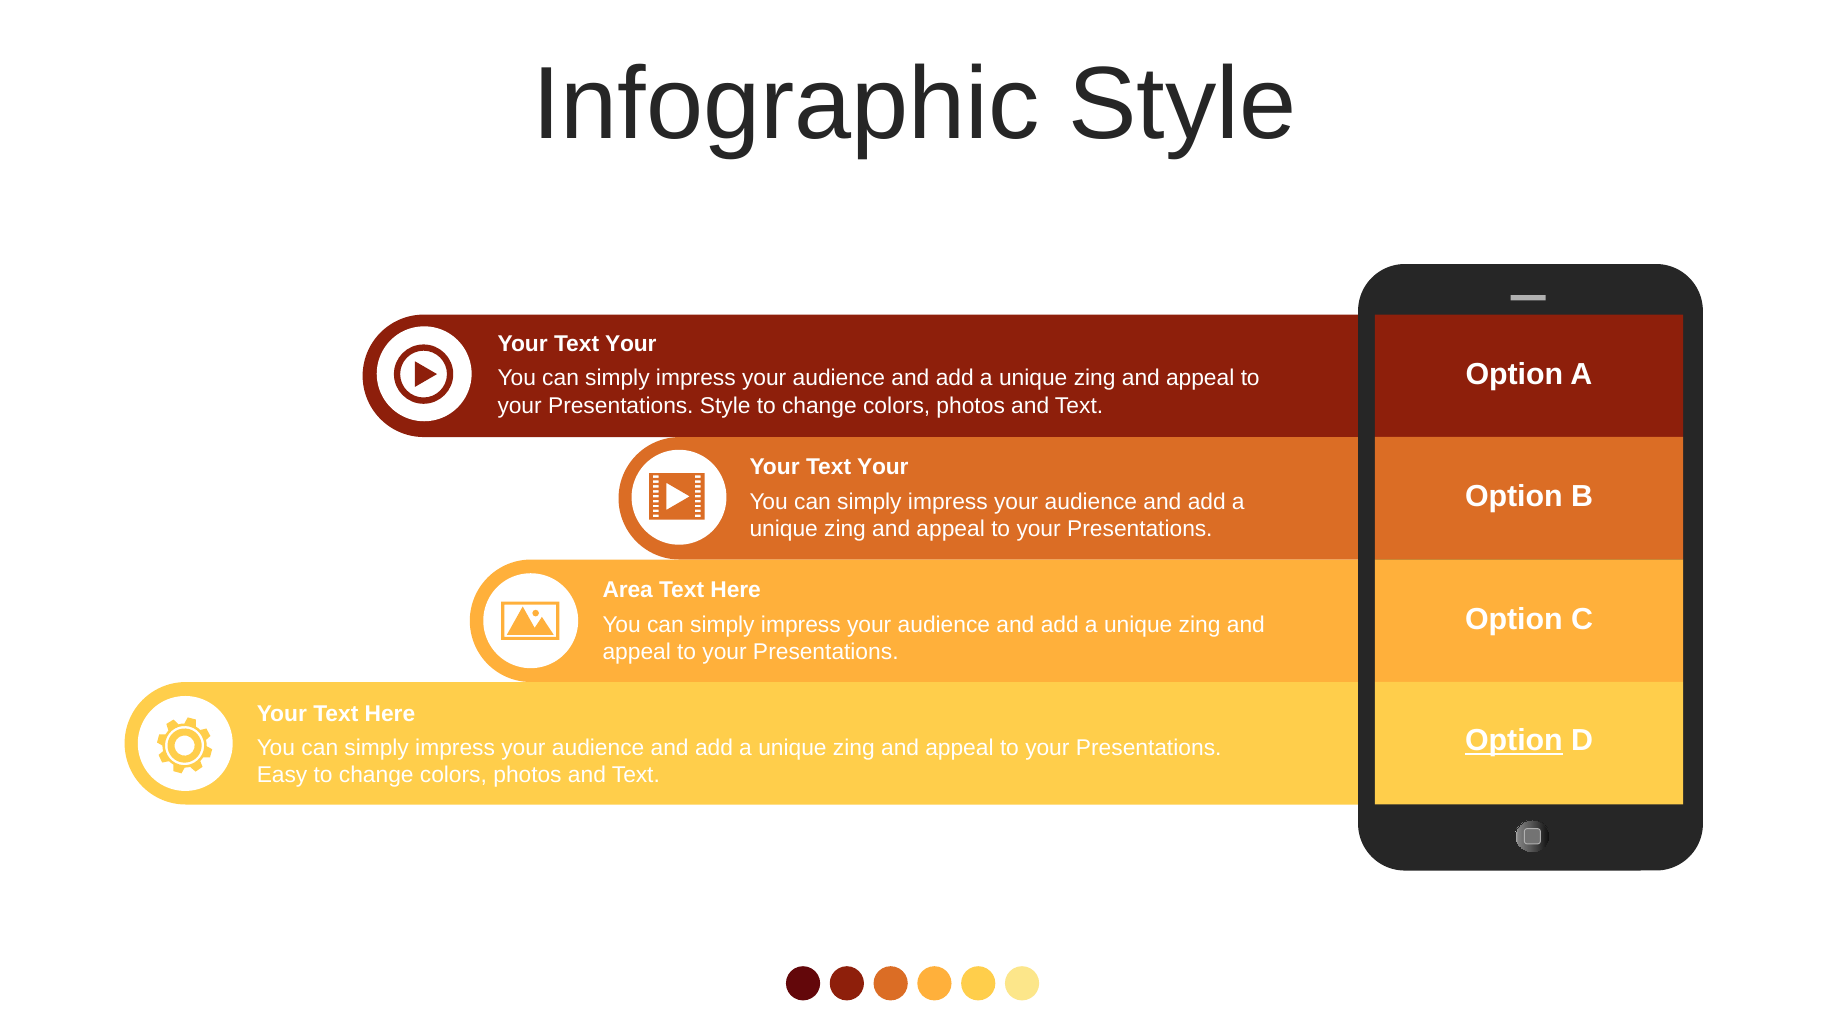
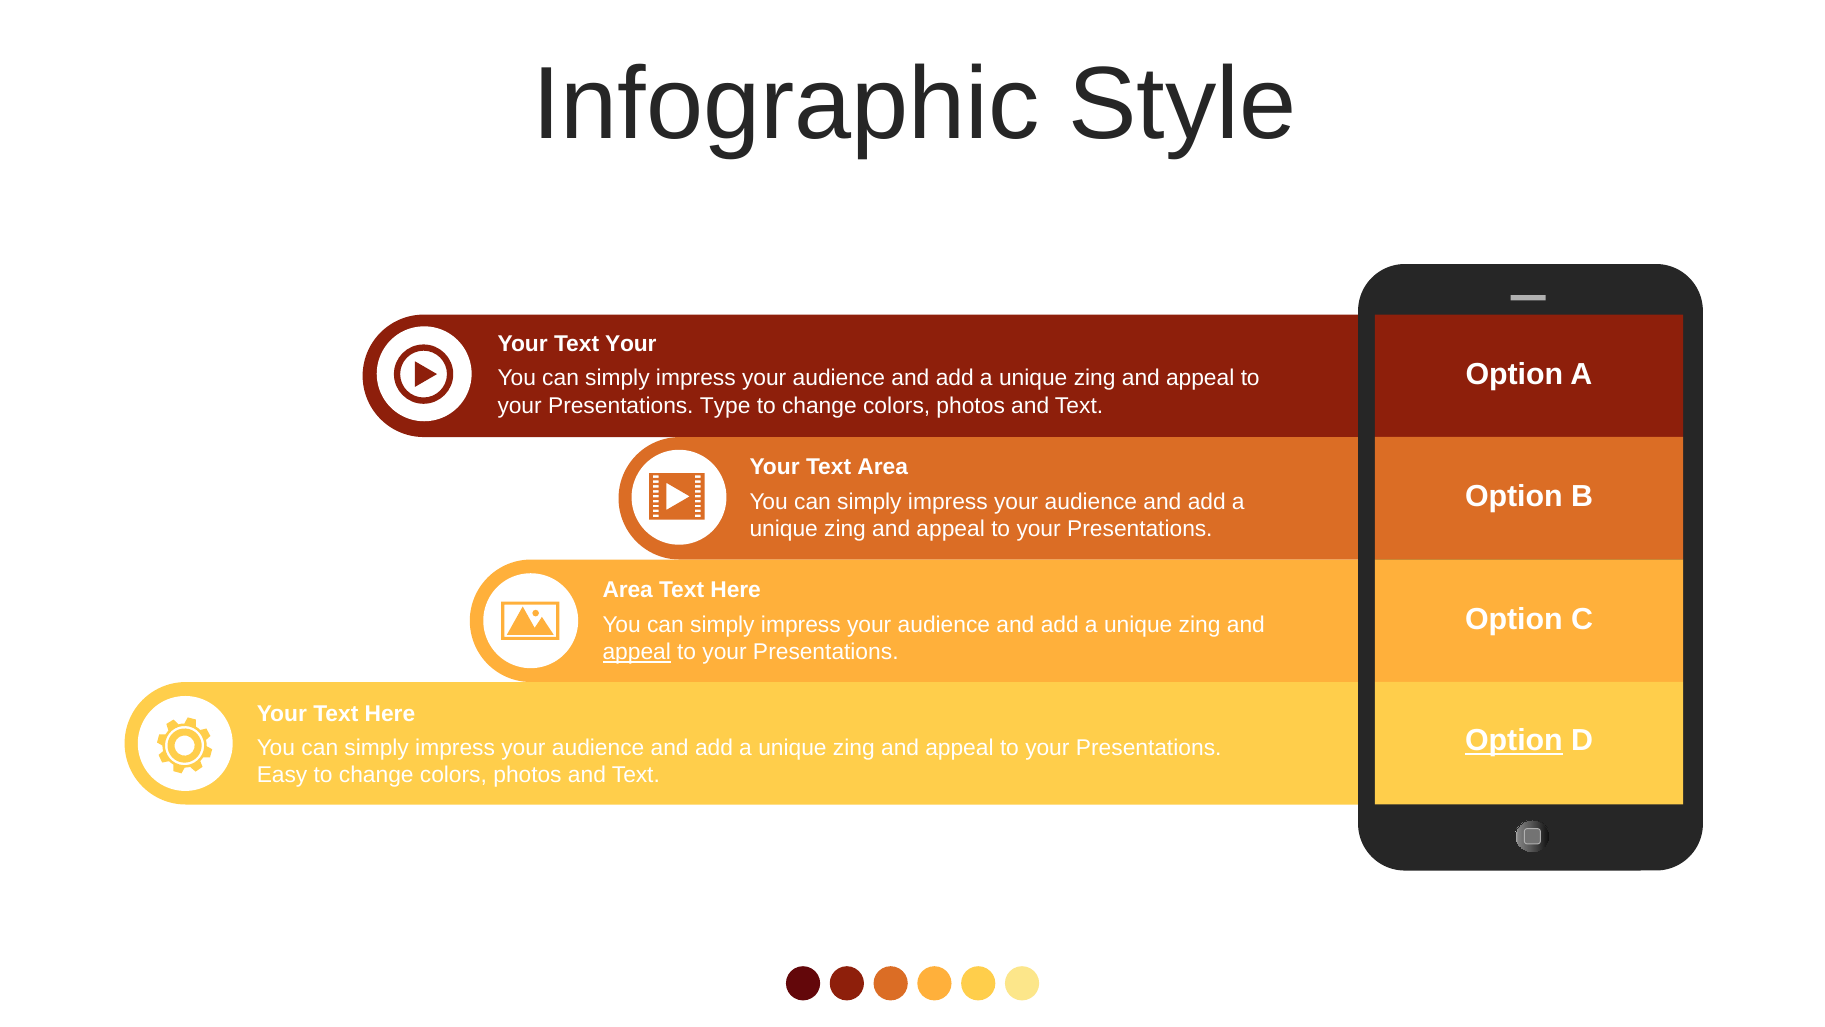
Presentations Style: Style -> Type
Your at (883, 467): Your -> Area
appeal at (637, 652) underline: none -> present
